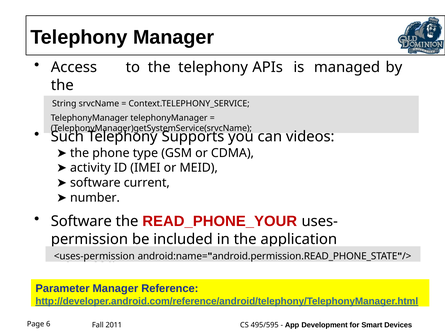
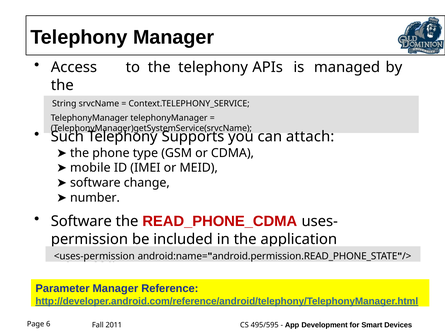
videos: videos -> attach
activity: activity -> mobile
current: current -> change
READ_PHONE_YOUR: READ_PHONE_YOUR -> READ_PHONE_CDMA
